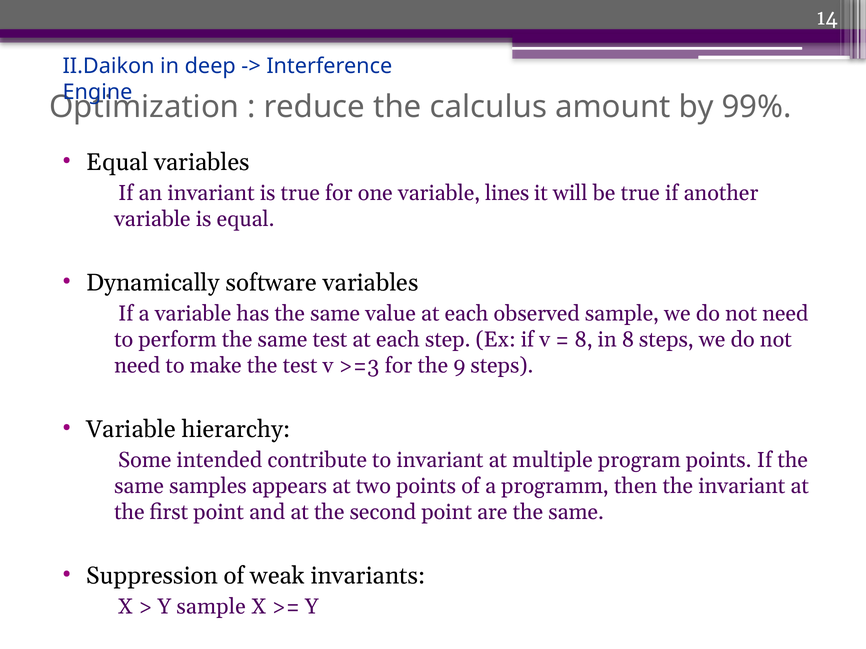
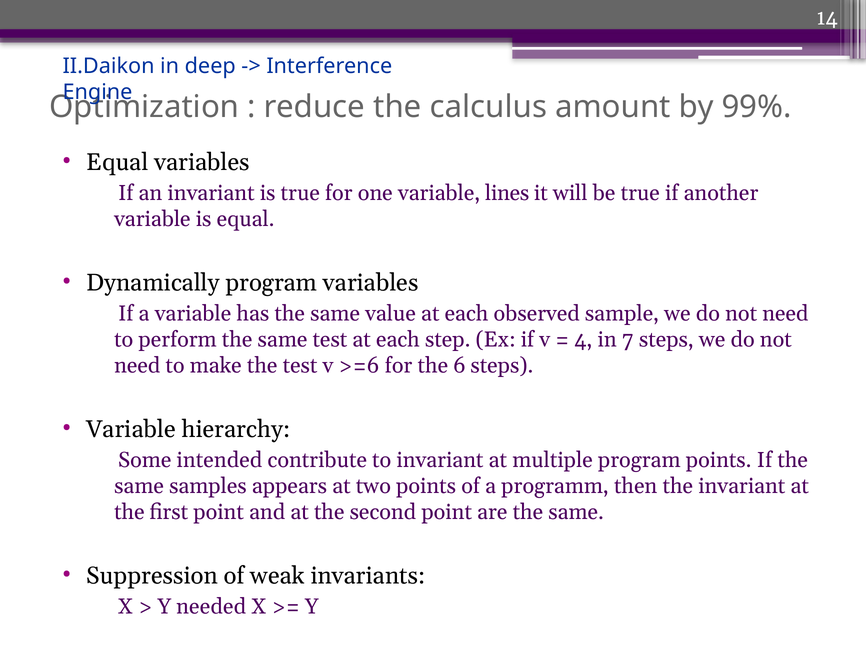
Dynamically software: software -> program
8 at (583, 340): 8 -> 4
in 8: 8 -> 7
>=3: >=3 -> >=6
9: 9 -> 6
Y sample: sample -> needed
